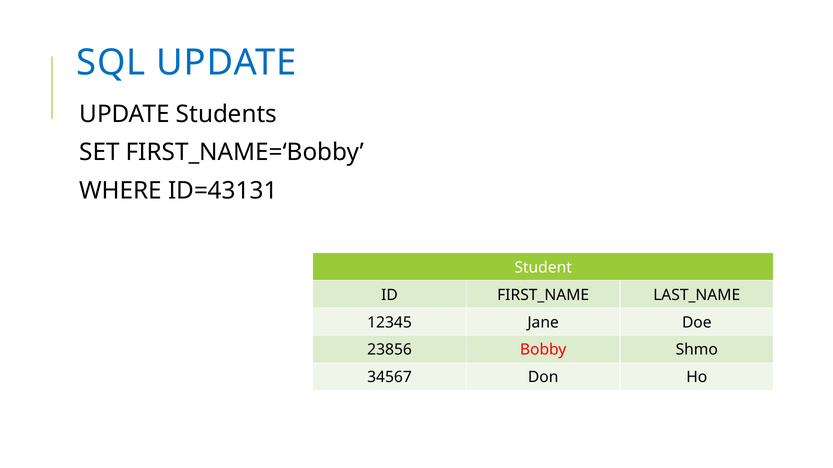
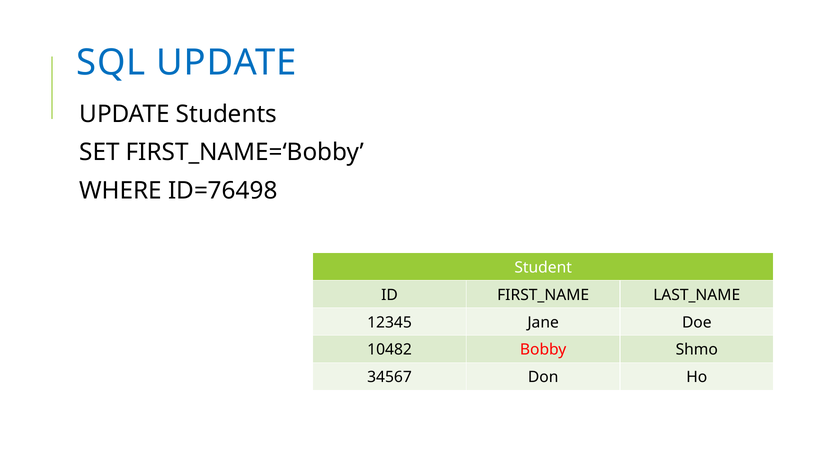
ID=43131: ID=43131 -> ID=76498
23856: 23856 -> 10482
